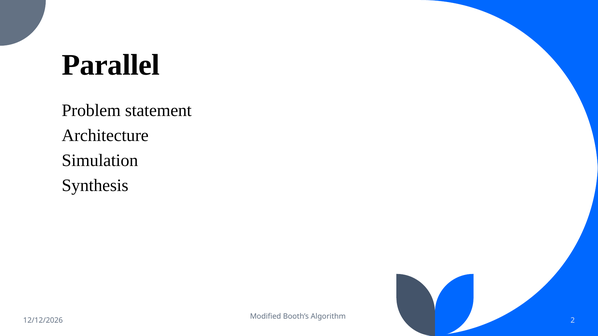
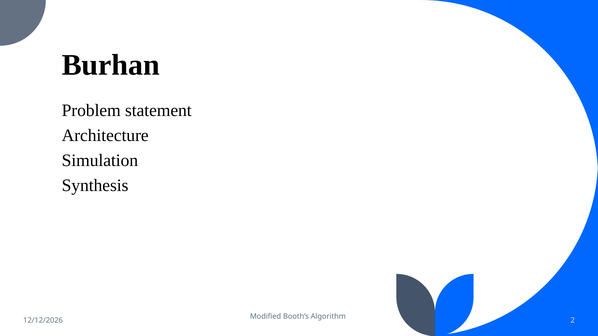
Parallel: Parallel -> Burhan
